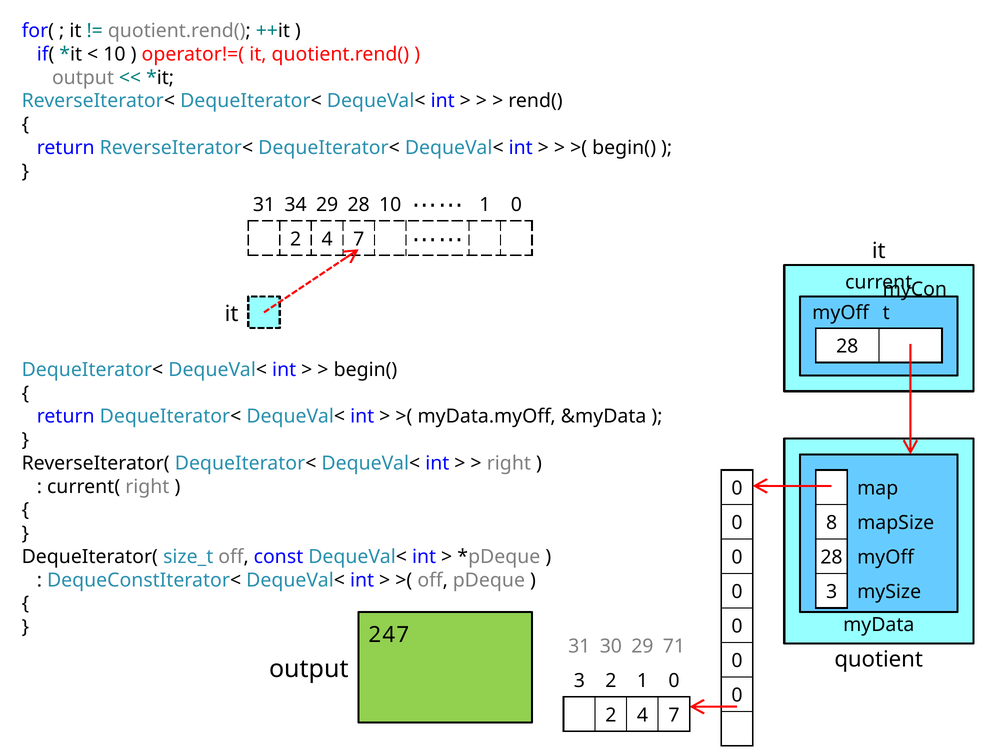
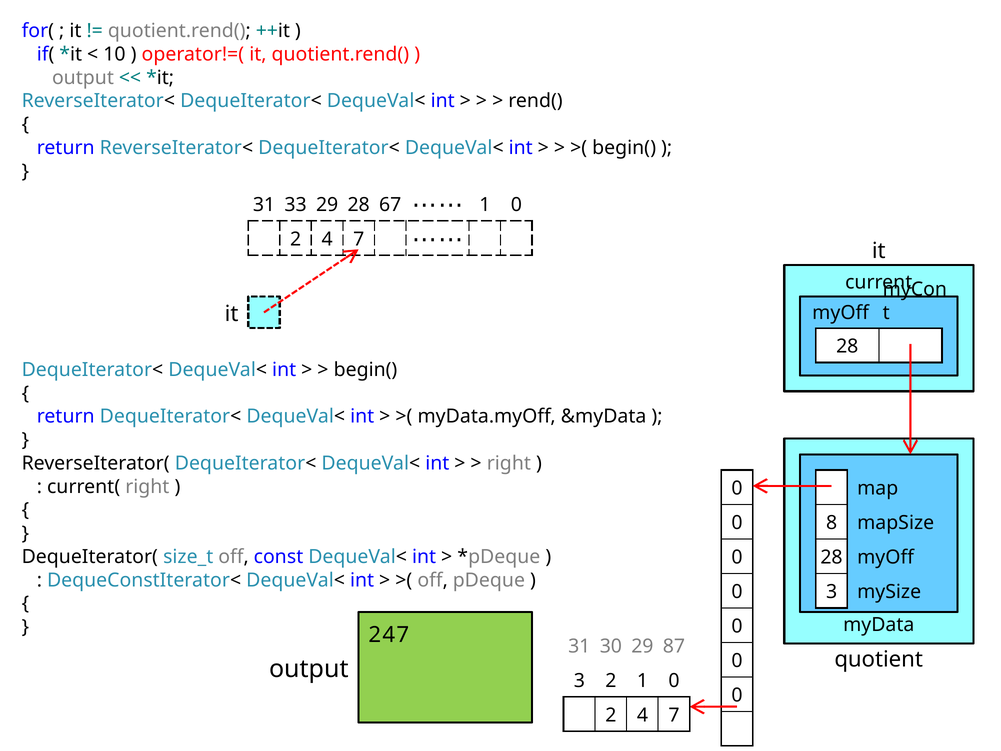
34: 34 -> 33
28 10: 10 -> 67
71: 71 -> 87
